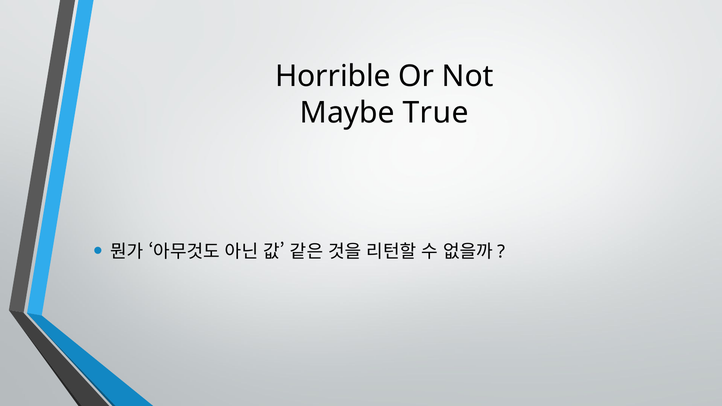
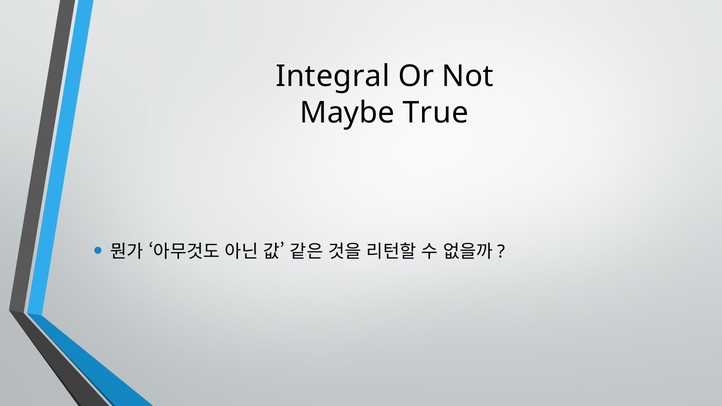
Horrible: Horrible -> Integral
